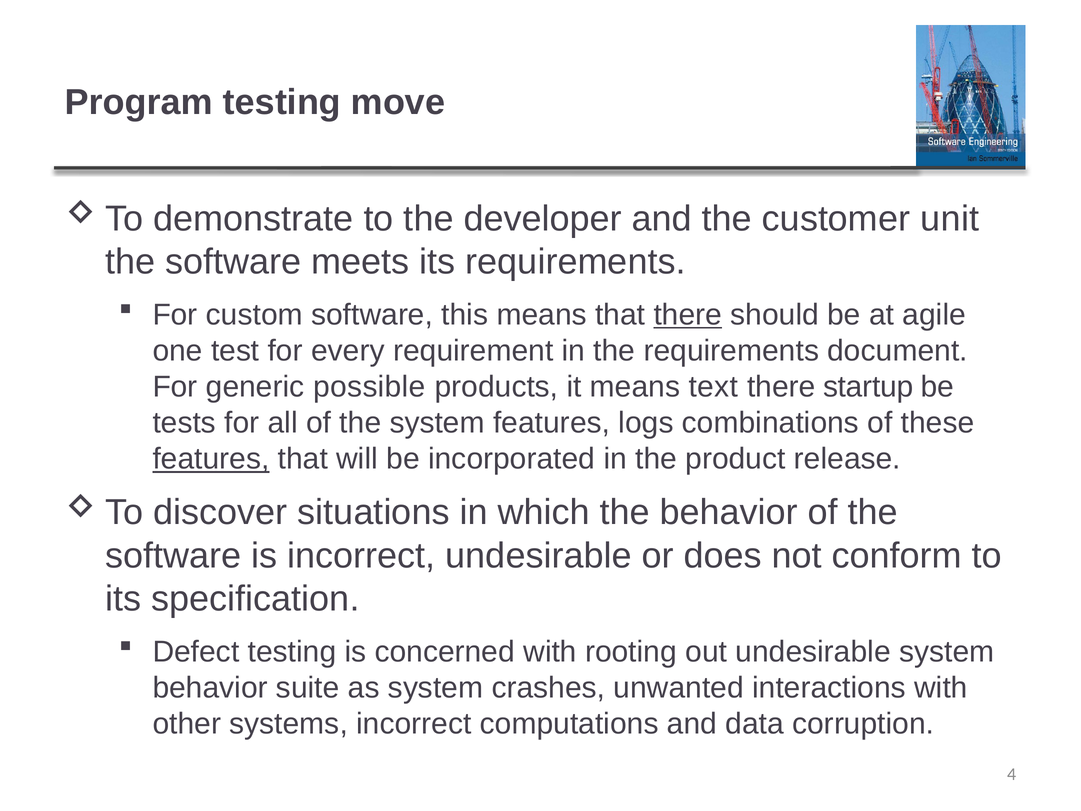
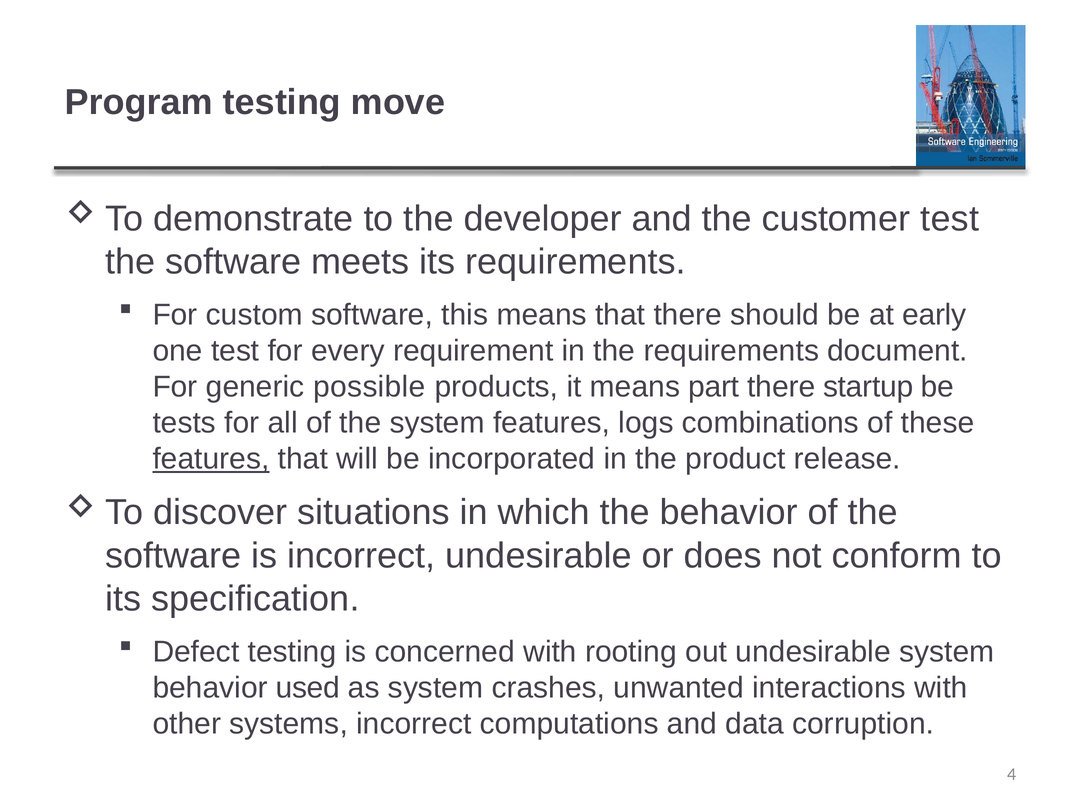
customer unit: unit -> test
there at (688, 315) underline: present -> none
agile: agile -> early
text: text -> part
suite: suite -> used
